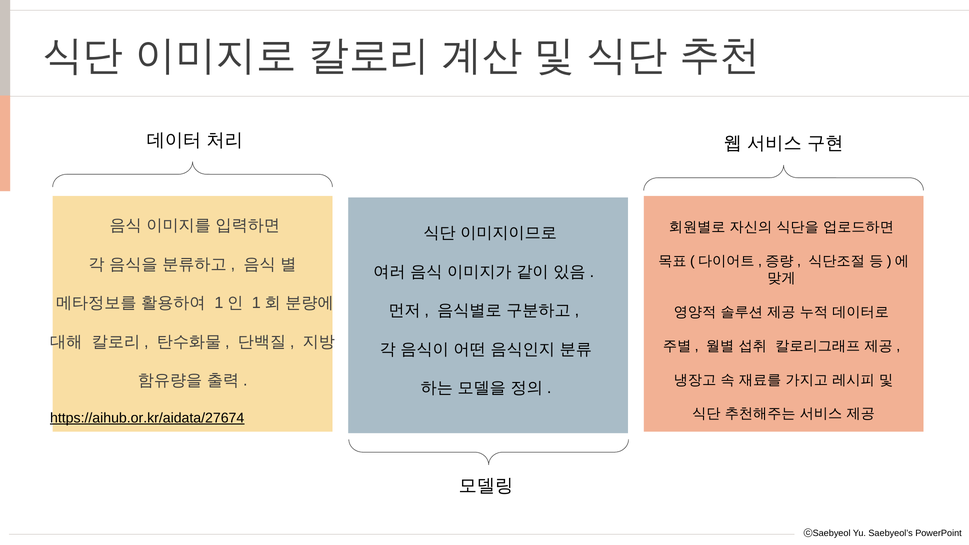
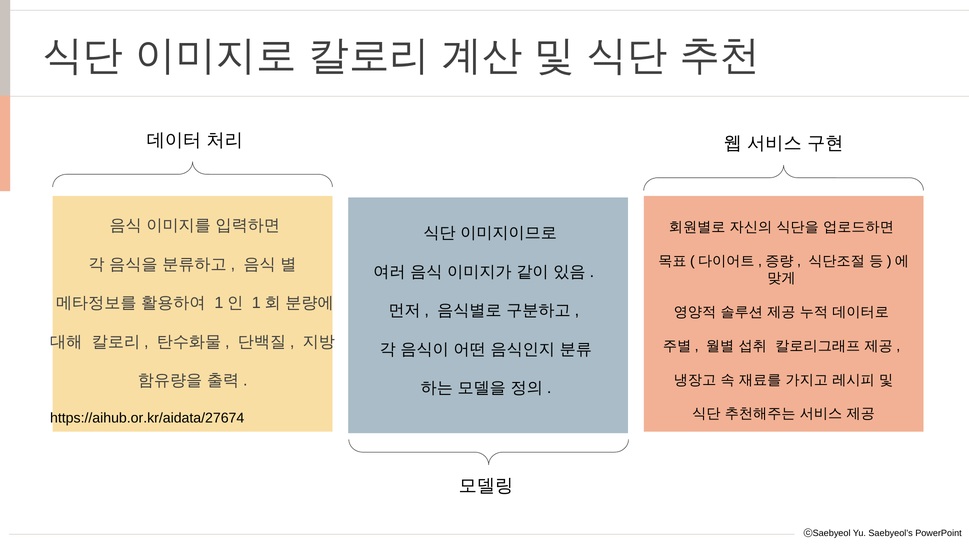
https://aihub.or.kr/aidata/27674 underline: present -> none
